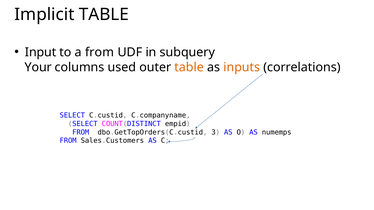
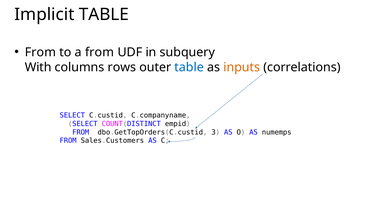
Input at (41, 52): Input -> From
Your: Your -> With
used: used -> rows
table at (189, 67) colour: orange -> blue
